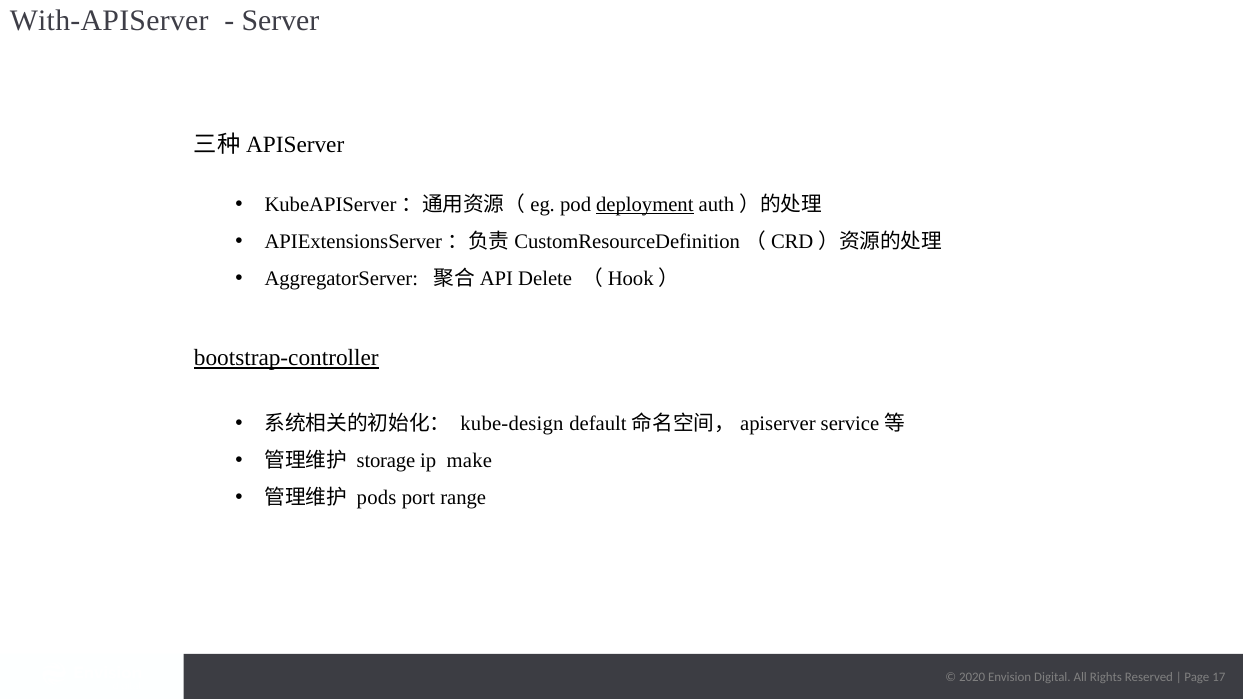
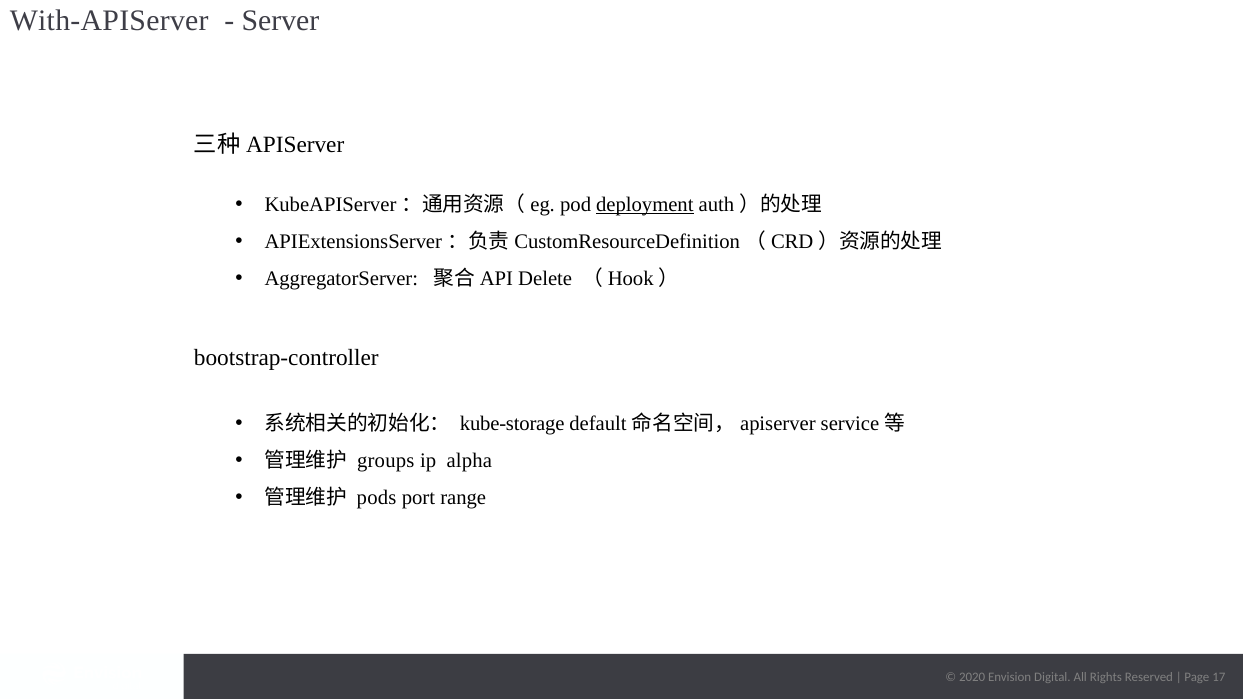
bootstrap-controller underline: present -> none
kube-design: kube-design -> kube-storage
storage: storage -> groups
make: make -> alpha
